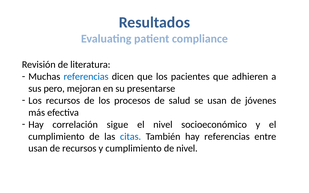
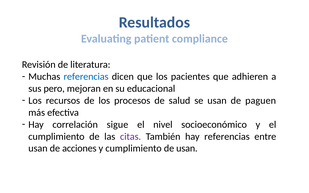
presentarse: presentarse -> educacional
jóvenes: jóvenes -> paguen
citas colour: blue -> purple
de recursos: recursos -> acciones
de nivel: nivel -> usan
